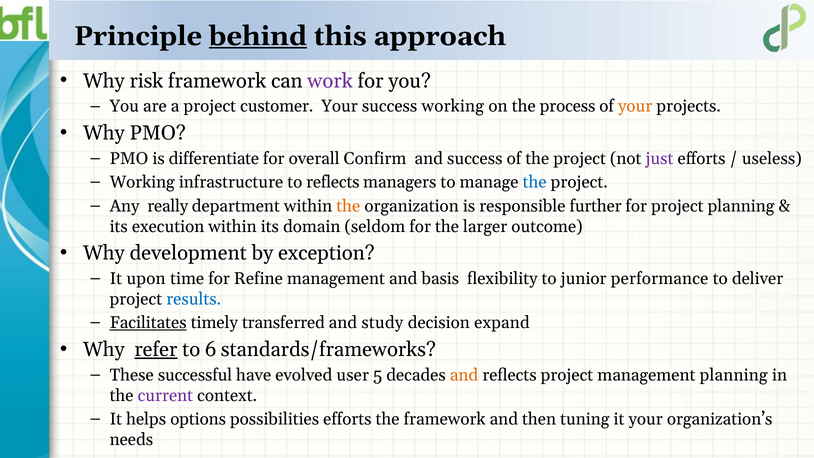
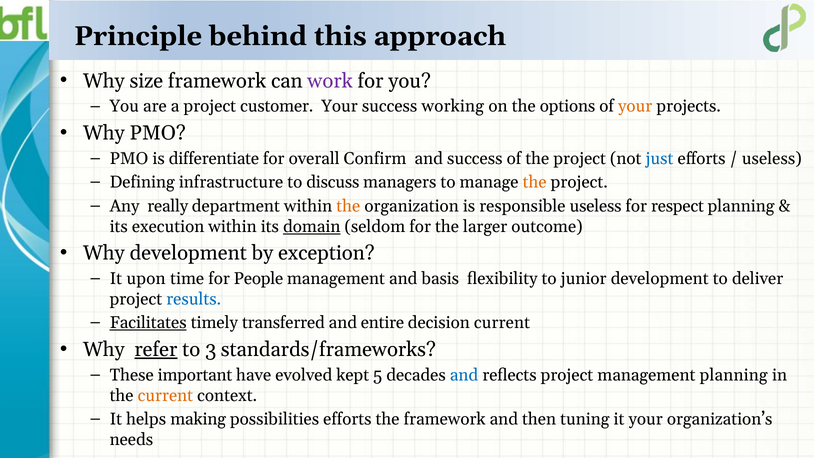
behind underline: present -> none
risk: risk -> size
process: process -> options
just colour: purple -> blue
Working at (142, 182): Working -> Defining
to reflects: reflects -> discuss
the at (535, 182) colour: blue -> orange
responsible further: further -> useless
for project: project -> respect
domain underline: none -> present
Refine: Refine -> People
junior performance: performance -> development
study: study -> entire
decision expand: expand -> current
6: 6 -> 3
successful: successful -> important
user: user -> kept
and at (464, 375) colour: orange -> blue
current at (165, 395) colour: purple -> orange
options: options -> making
